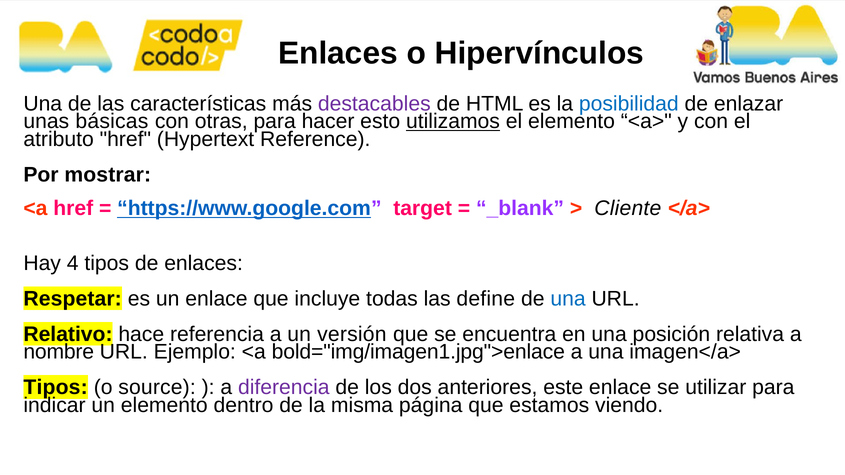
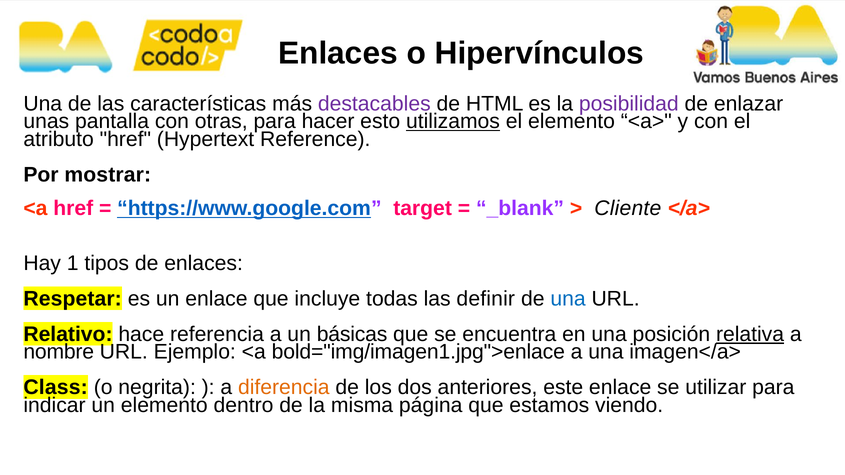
posibilidad colour: blue -> purple
básicas: básicas -> pantalla
4: 4 -> 1
define: define -> definir
versión: versión -> básicas
relativa underline: none -> present
Tipos at (56, 388): Tipos -> Class
source: source -> negrita
diferencia colour: purple -> orange
